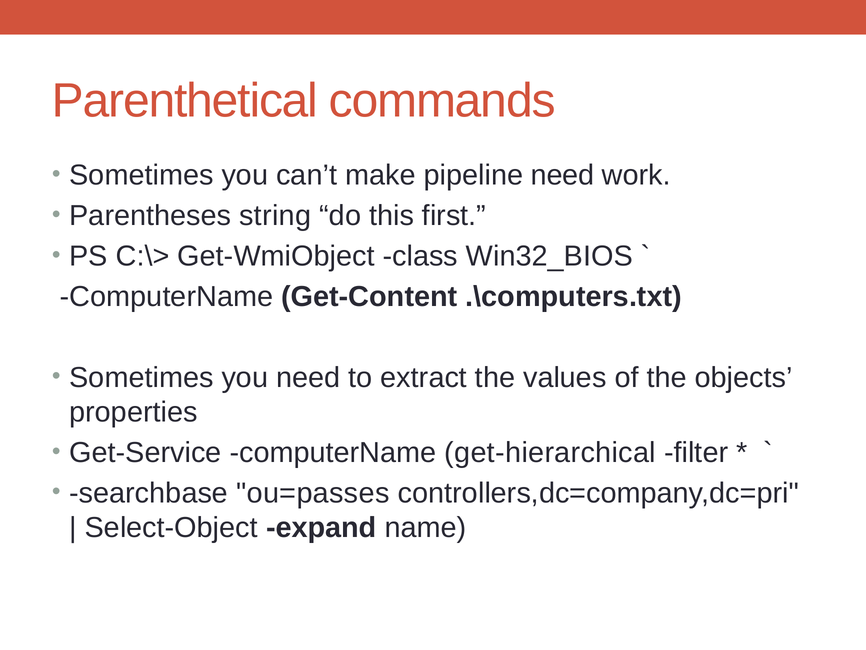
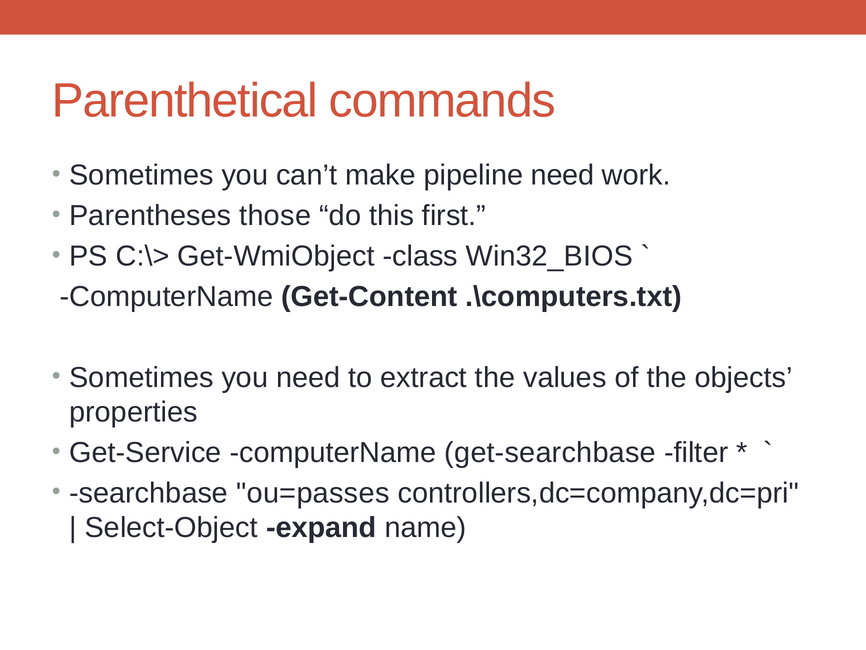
string: string -> those
get-hierarchical: get-hierarchical -> get-searchbase
